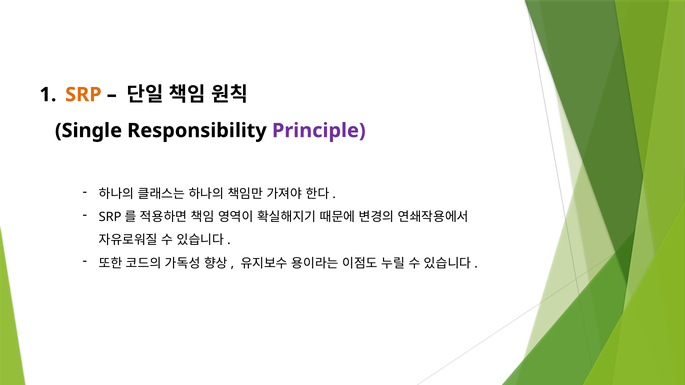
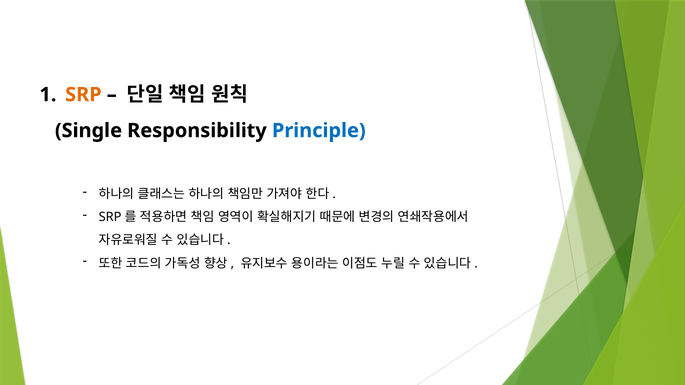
Principle colour: purple -> blue
